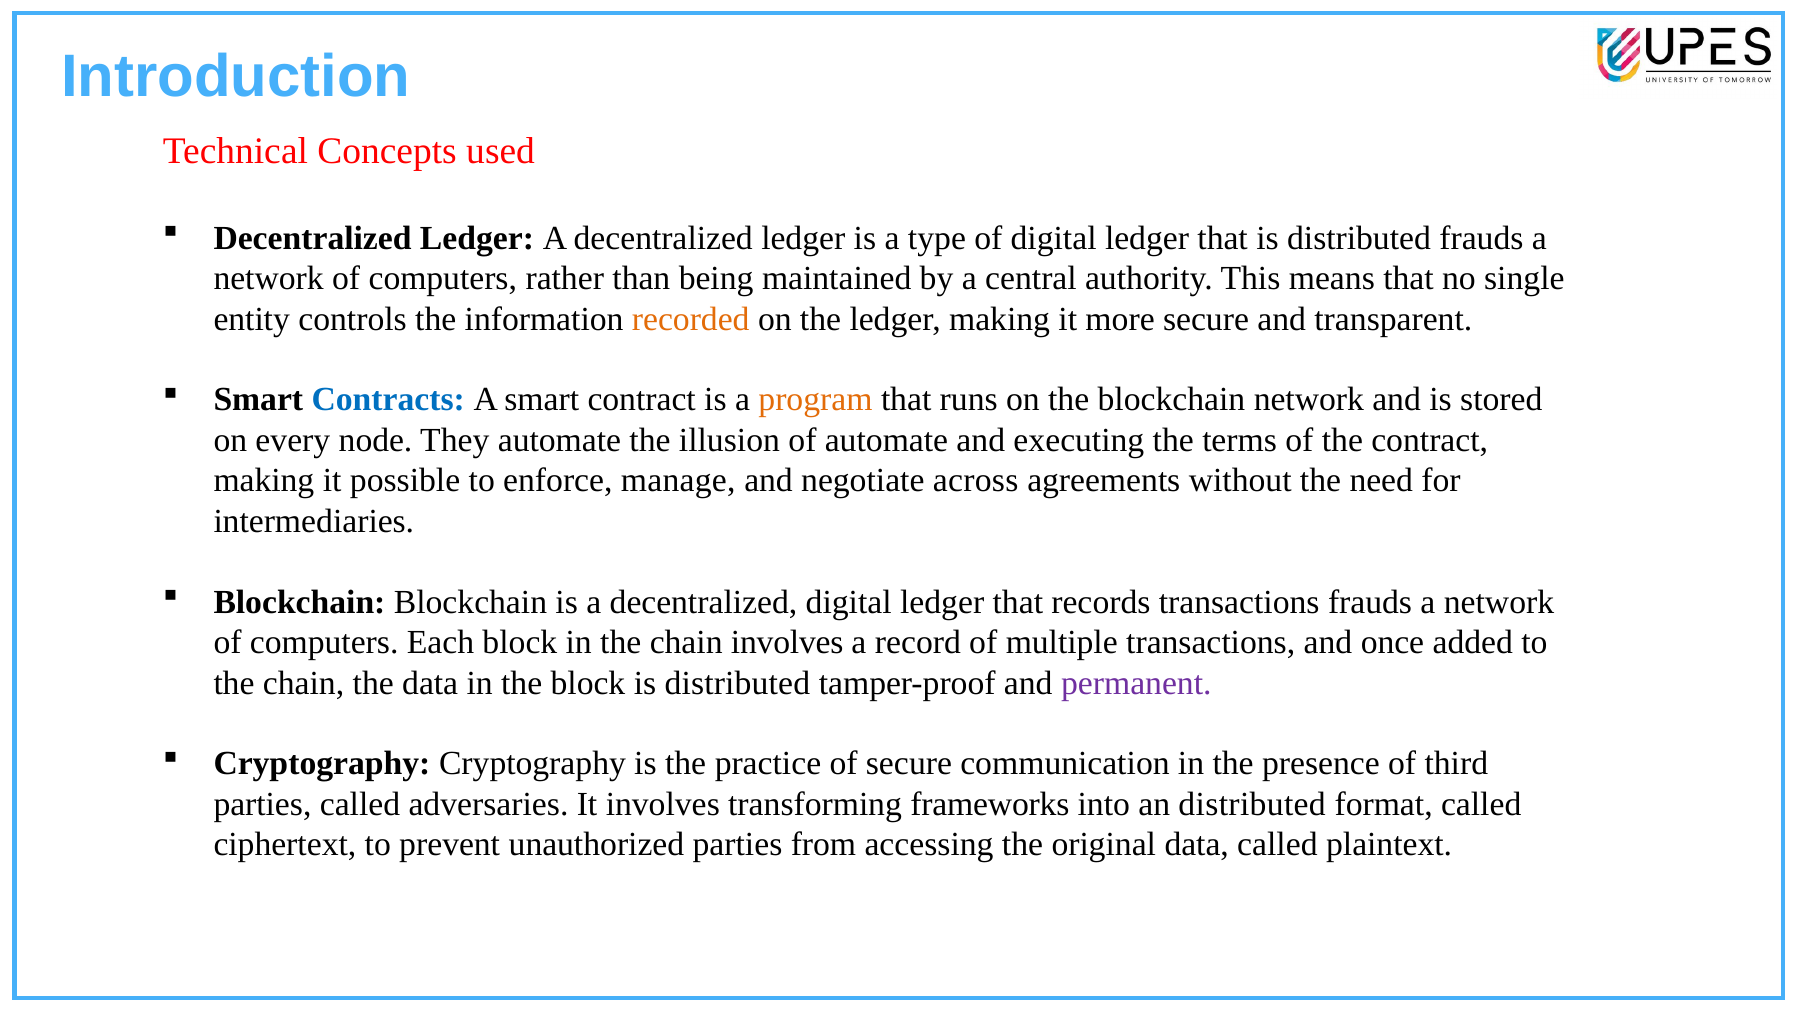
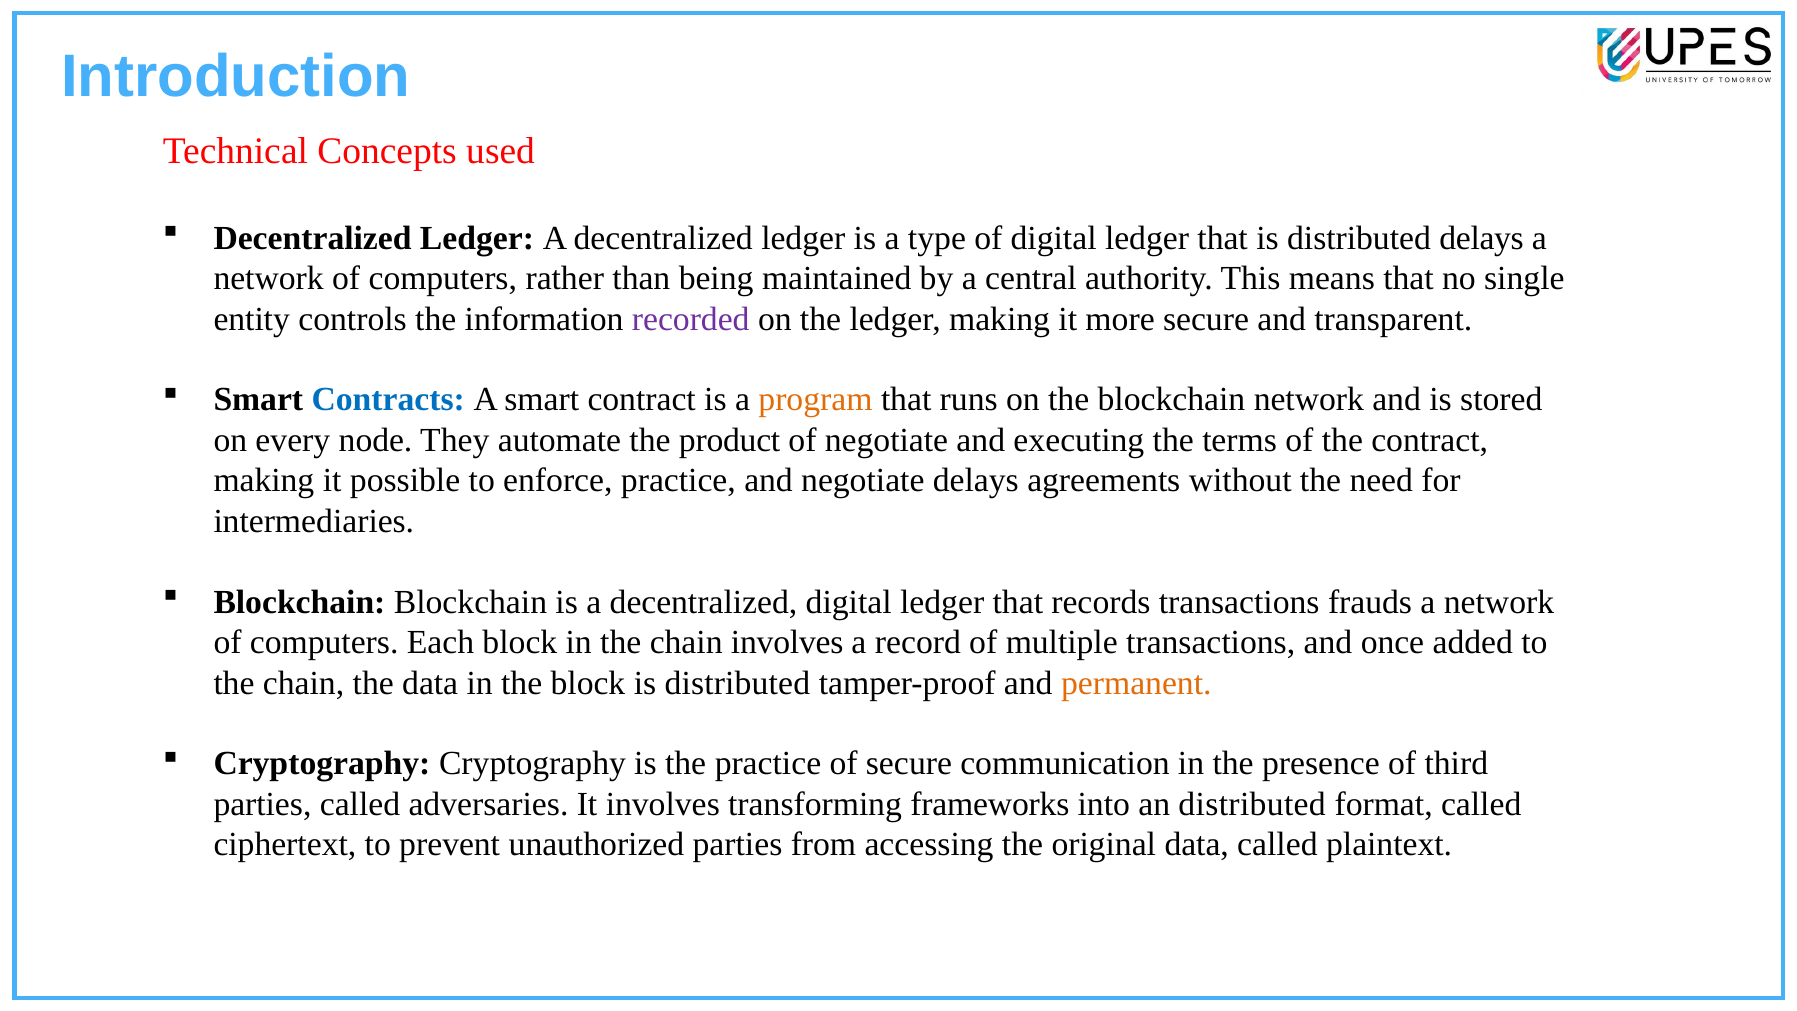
distributed frauds: frauds -> delays
recorded colour: orange -> purple
illusion: illusion -> product
of automate: automate -> negotiate
enforce manage: manage -> practice
negotiate across: across -> delays
permanent colour: purple -> orange
